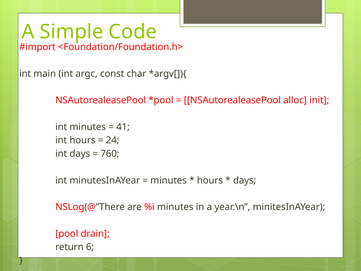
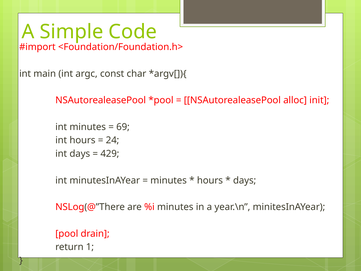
41: 41 -> 69
760: 760 -> 429
6: 6 -> 1
